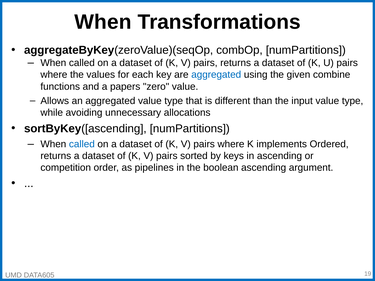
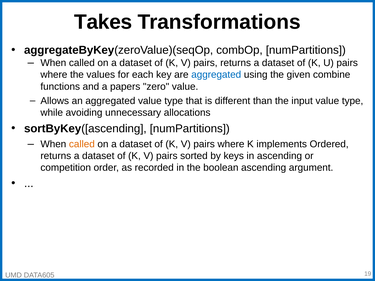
When at (103, 22): When -> Takes
called at (82, 144) colour: blue -> orange
pipelines: pipelines -> recorded
